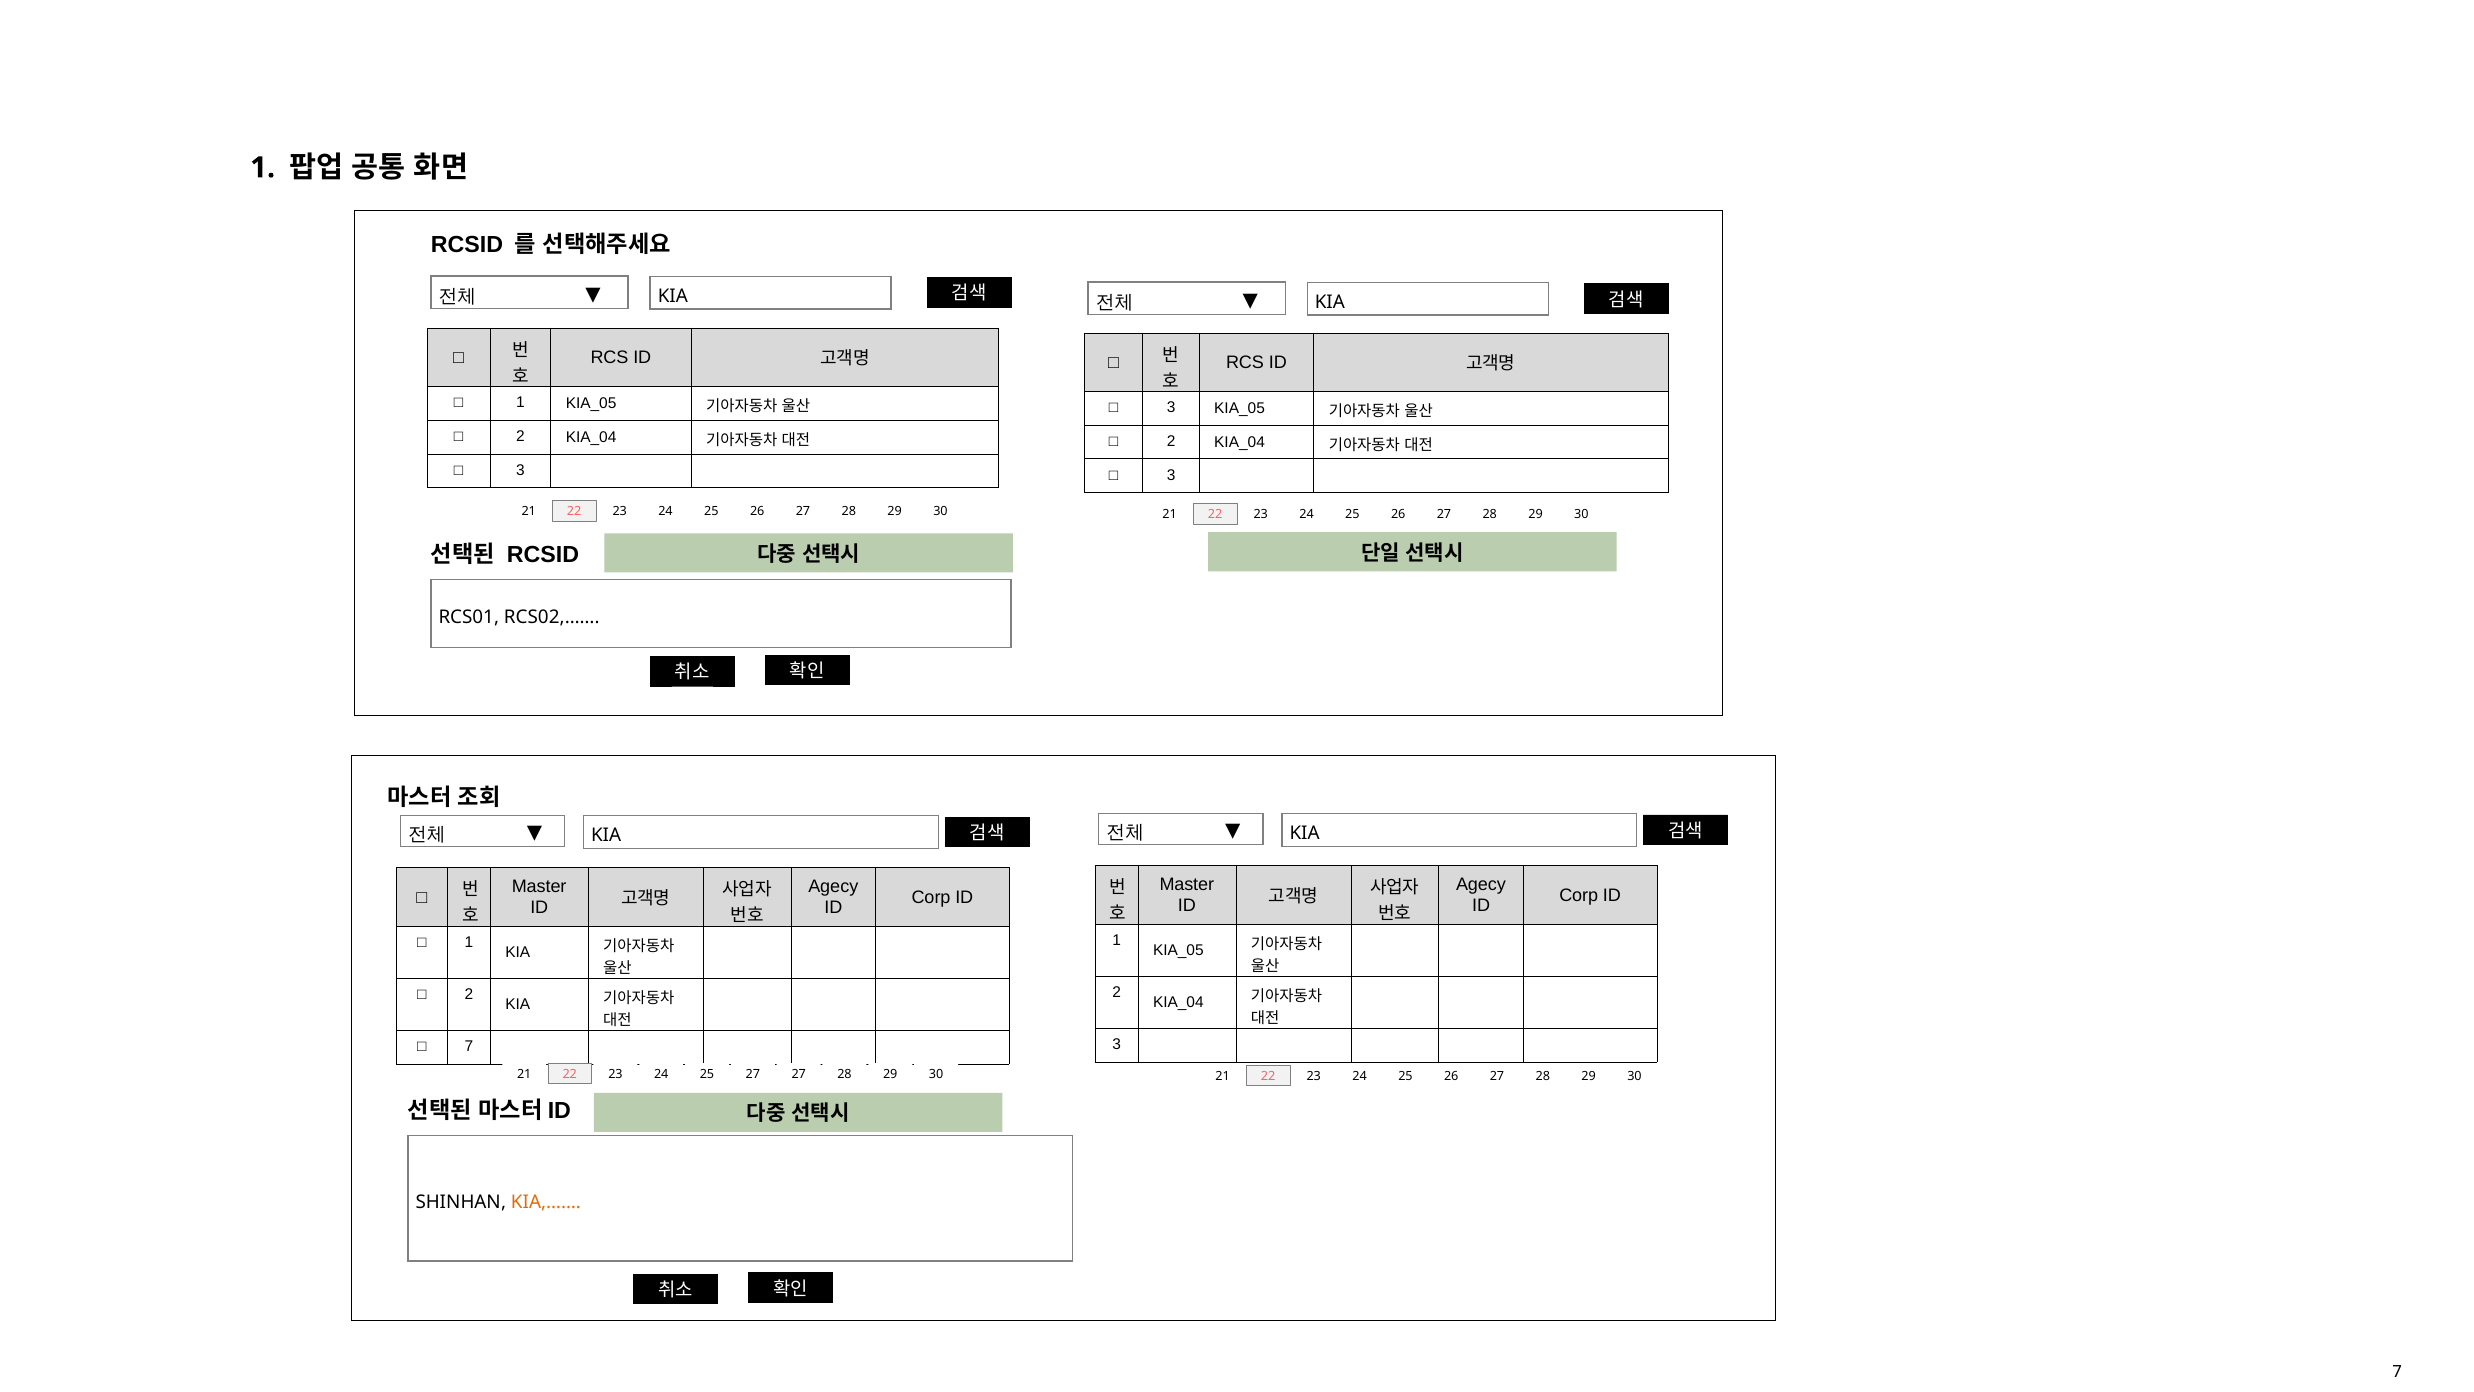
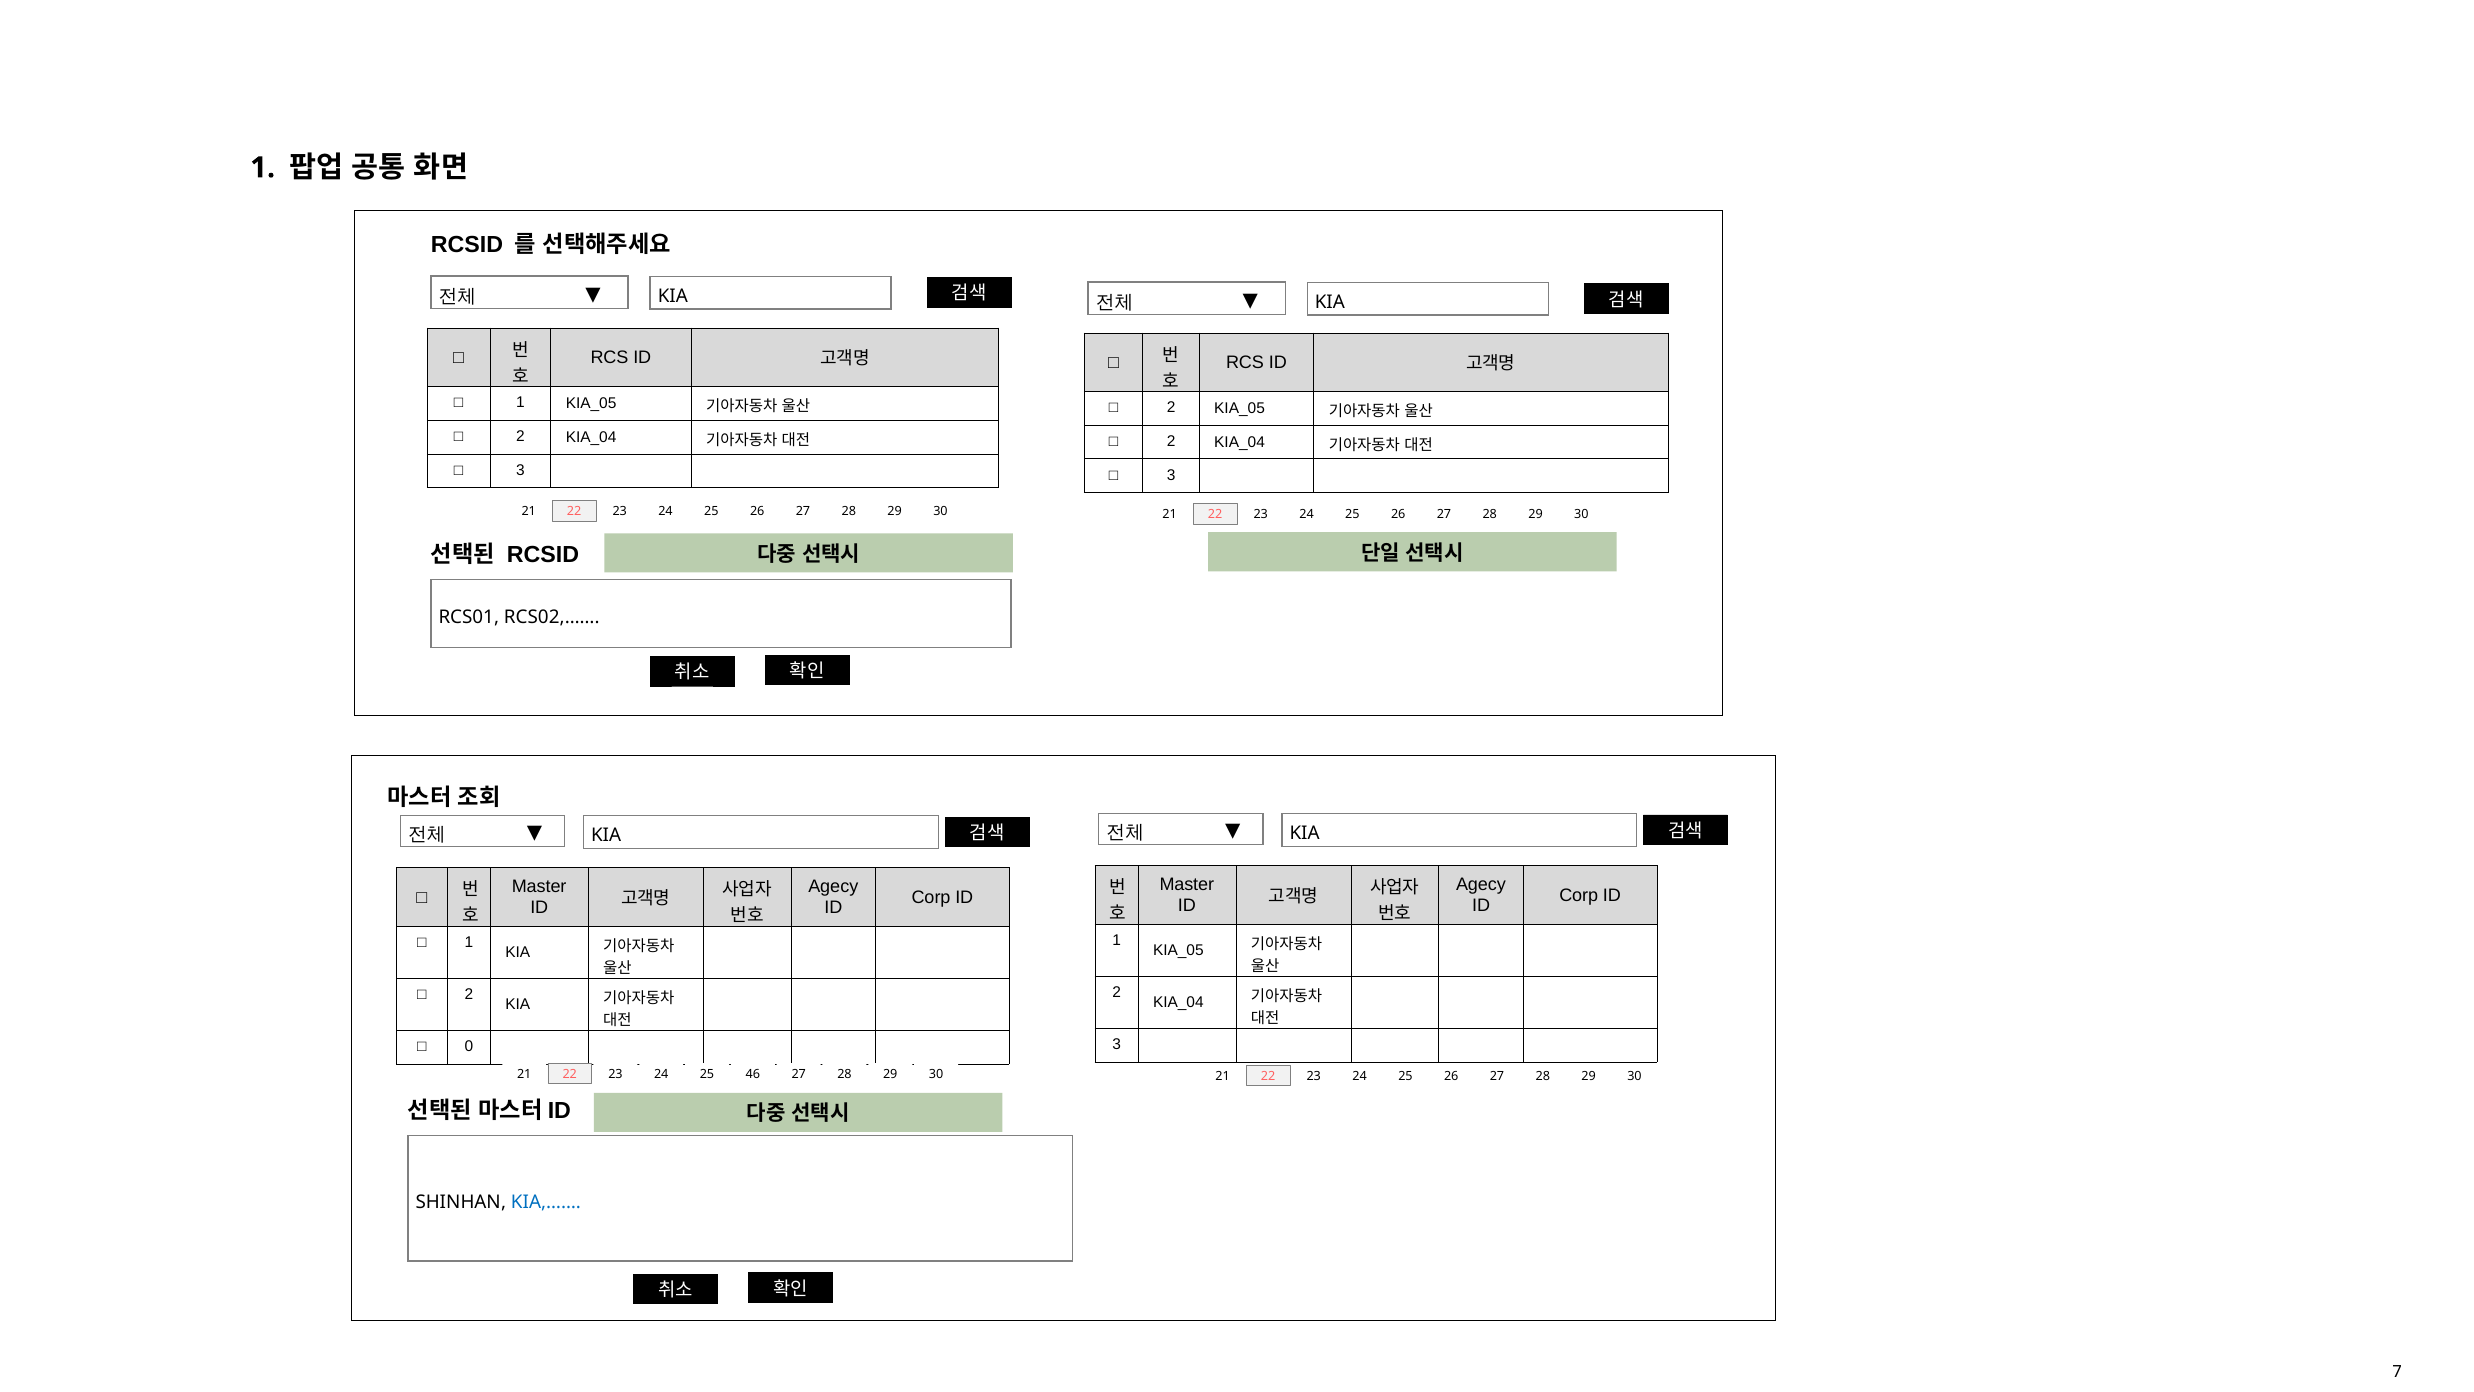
3 at (1171, 408): 3 -> 2
7 at (469, 1047): 7 -> 0
25 27: 27 -> 46
KIA,…… colour: orange -> blue
